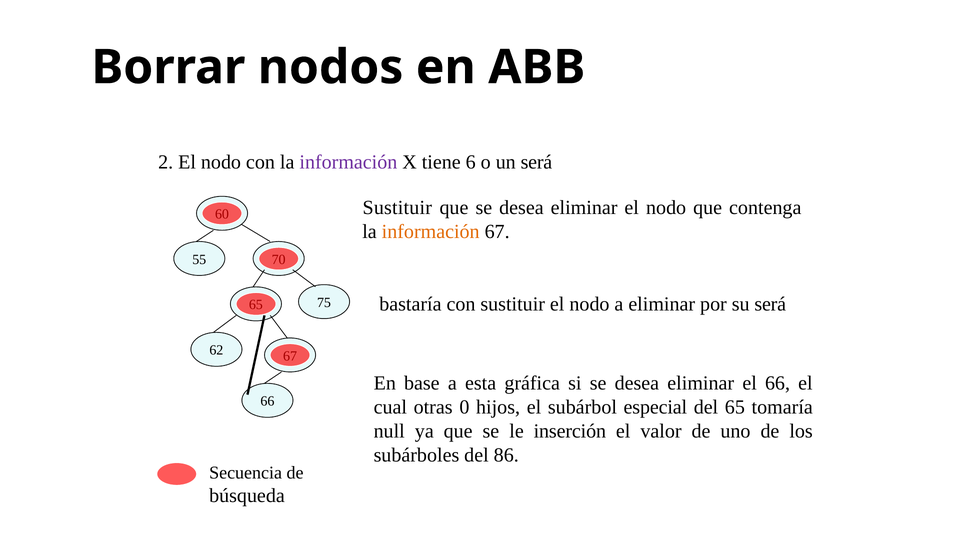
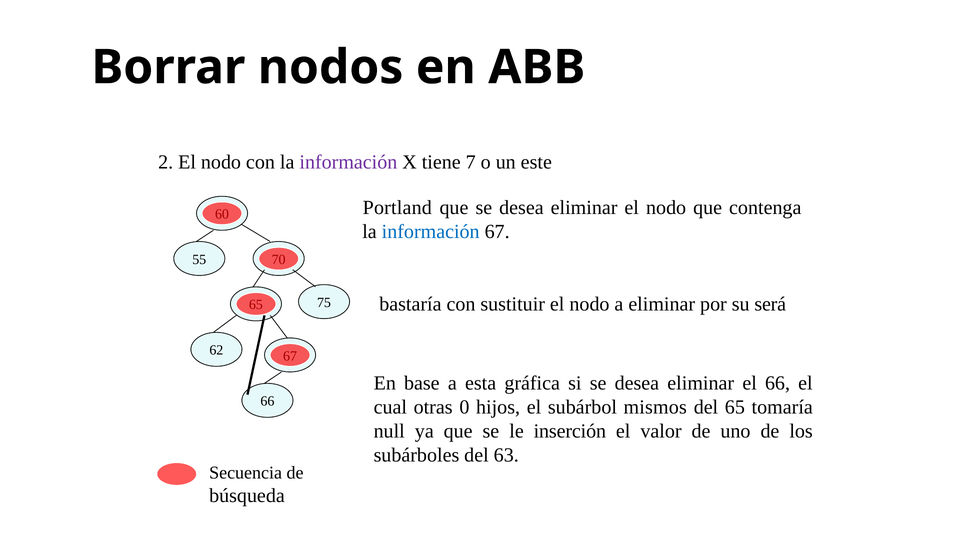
6: 6 -> 7
un será: será -> este
Sustituir at (397, 208): Sustituir -> Portland
información at (431, 232) colour: orange -> blue
especial: especial -> mismos
86: 86 -> 63
